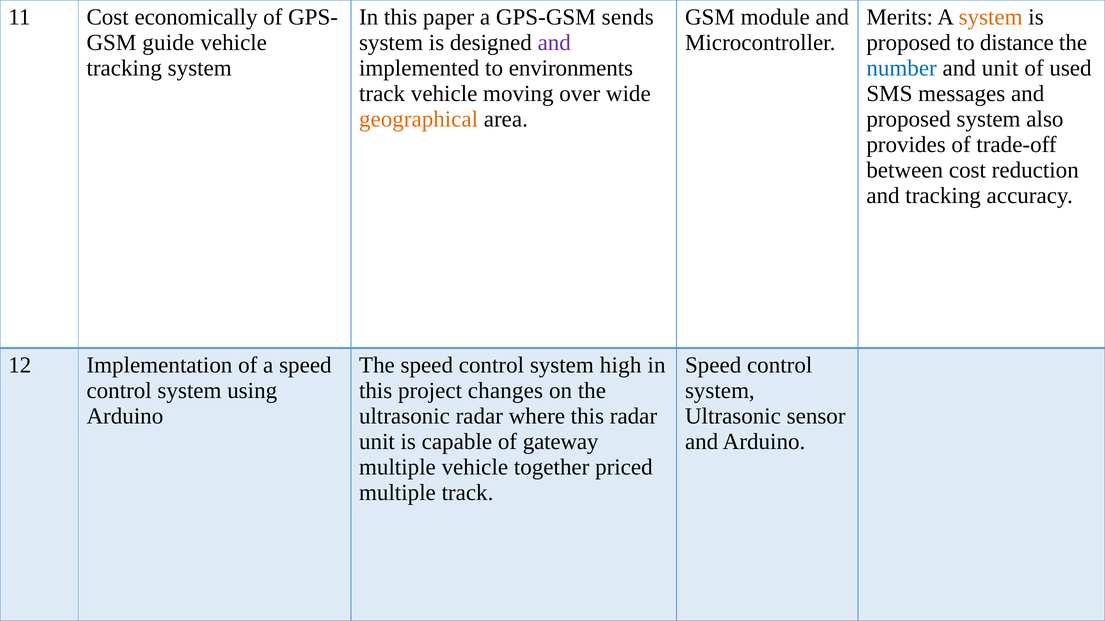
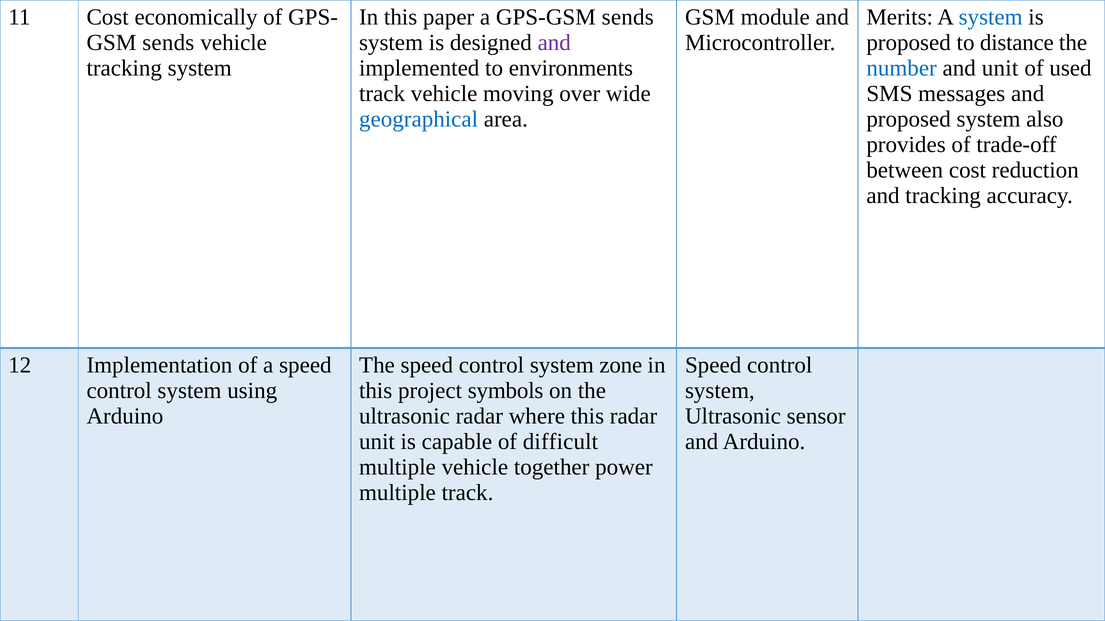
system at (991, 17) colour: orange -> blue
GSM guide: guide -> sends
geographical colour: orange -> blue
high: high -> zone
changes: changes -> symbols
gateway: gateway -> difficult
priced: priced -> power
